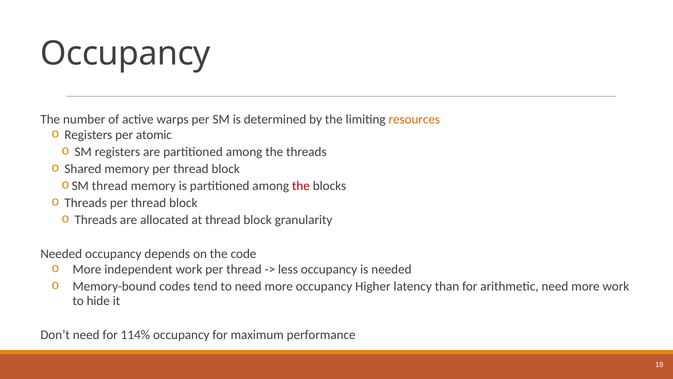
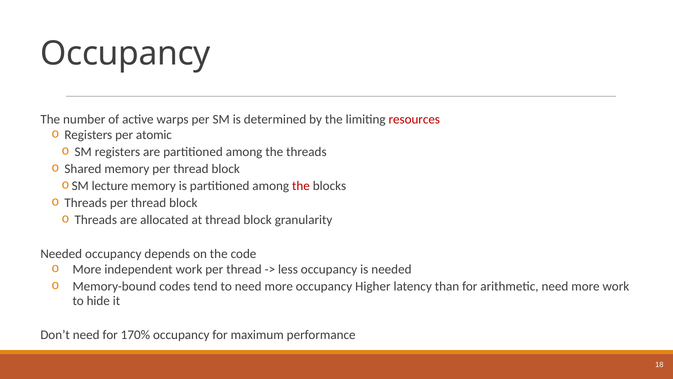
resources colour: orange -> red
thread at (110, 186): thread -> lecture
114%: 114% -> 170%
